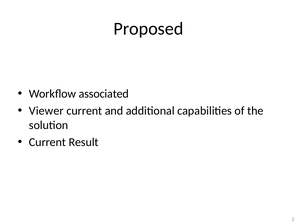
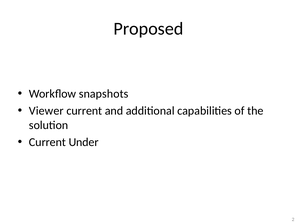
associated: associated -> snapshots
Result: Result -> Under
